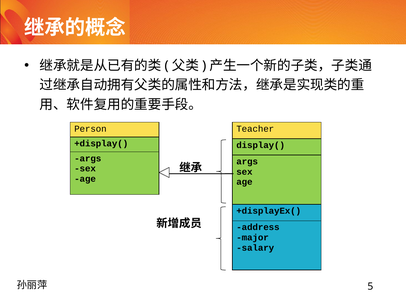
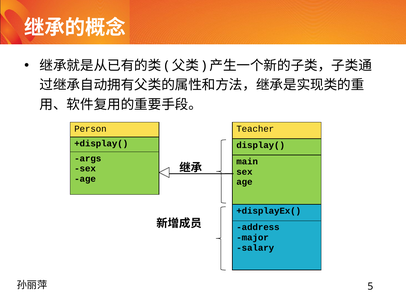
args at (247, 162): args -> main
